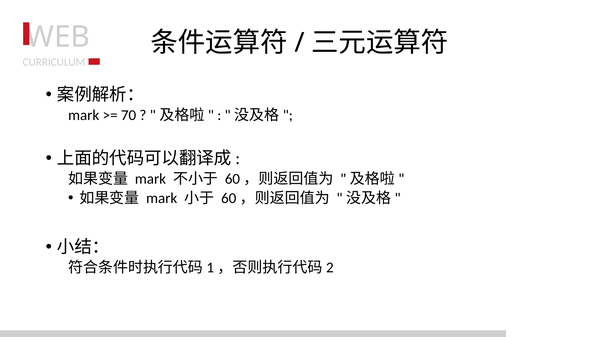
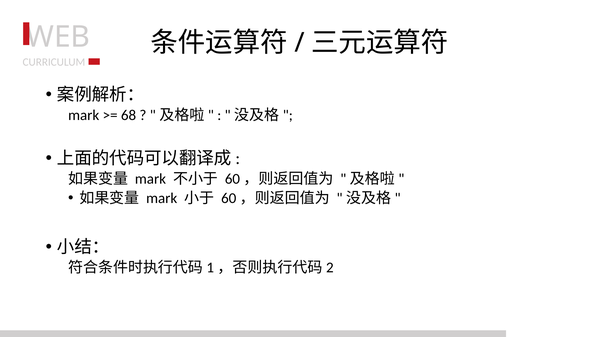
70: 70 -> 68
